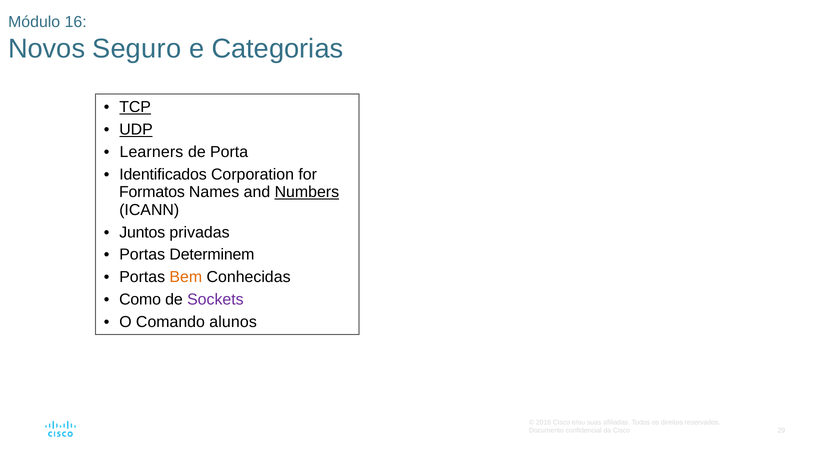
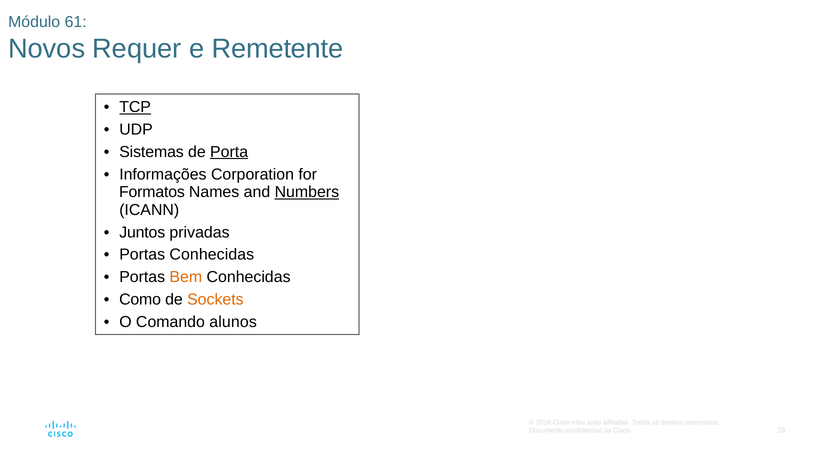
16: 16 -> 61
Seguro: Seguro -> Requer
Categorias: Categorias -> Remetente
UDP underline: present -> none
Learners: Learners -> Sistemas
Porta underline: none -> present
Identificados: Identificados -> Informações
Portas Determinem: Determinem -> Conhecidas
Sockets colour: purple -> orange
